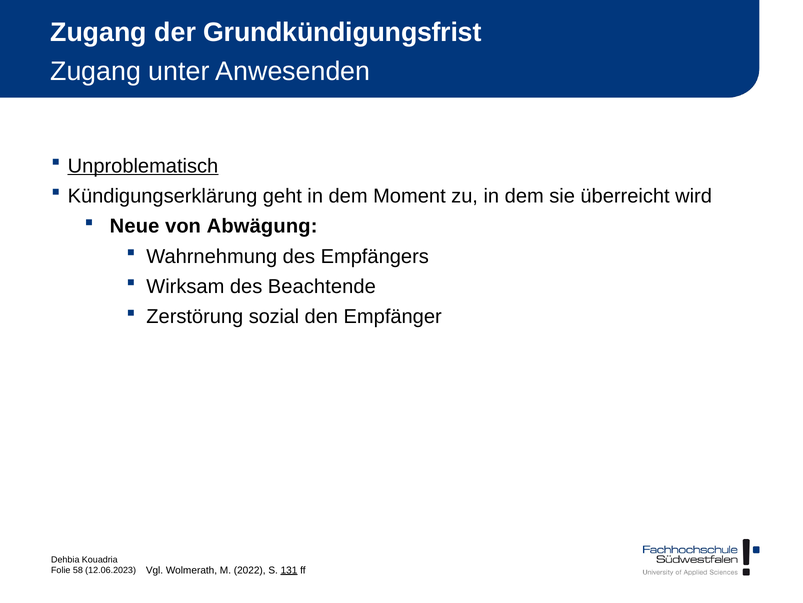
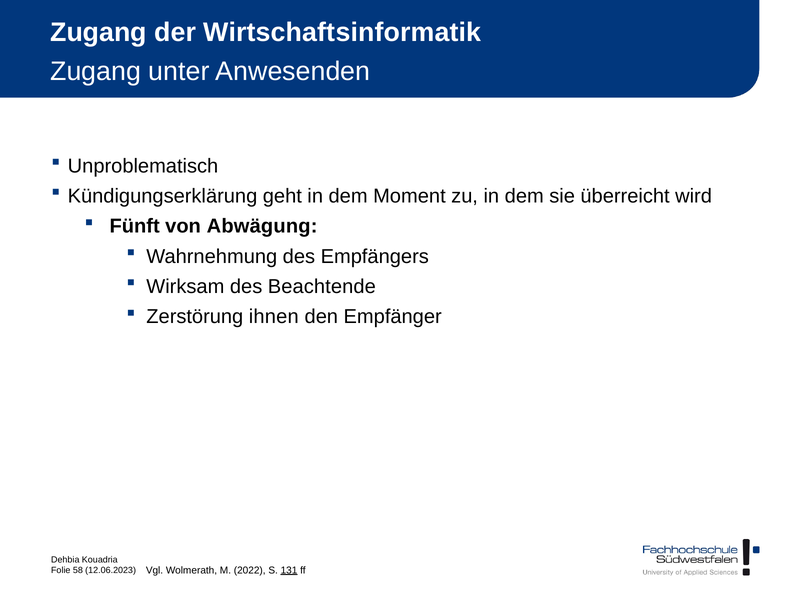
Grundkündigungsfrist: Grundkündigungsfrist -> Wirtschaftsinformatik
Unproblematisch underline: present -> none
Neue: Neue -> Fünft
sozial: sozial -> ihnen
